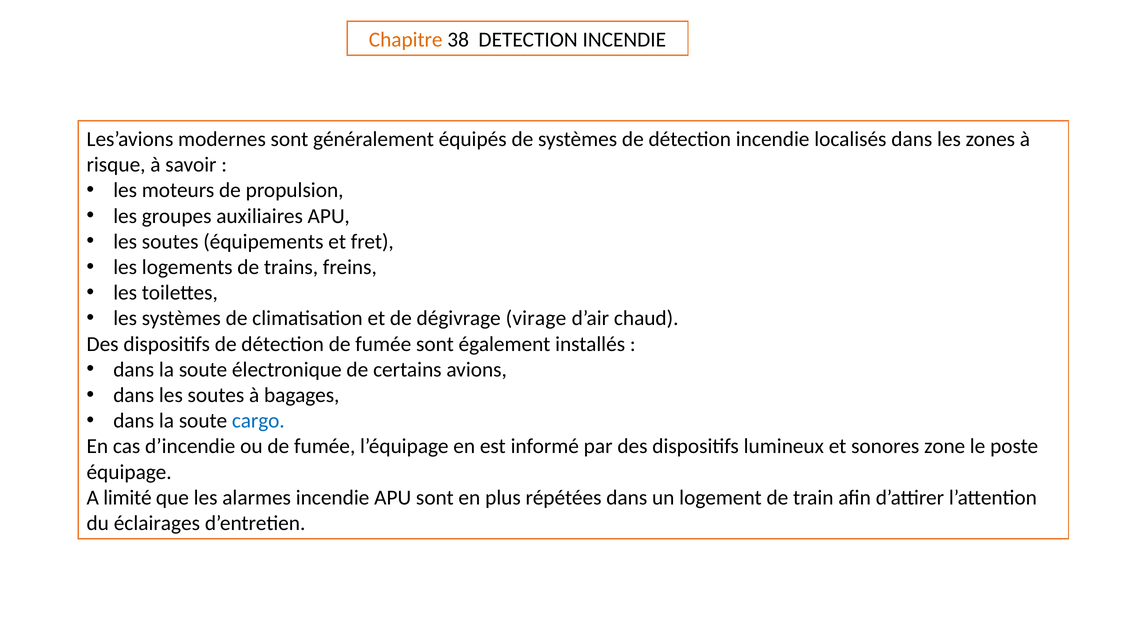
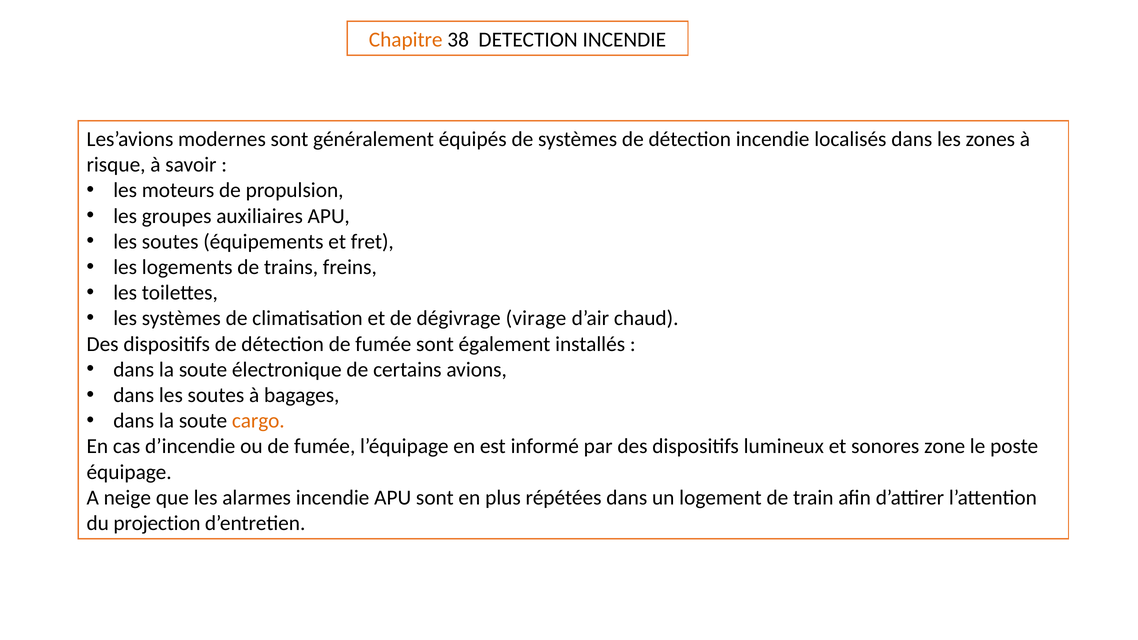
cargo colour: blue -> orange
limité: limité -> neige
éclairages: éclairages -> projection
